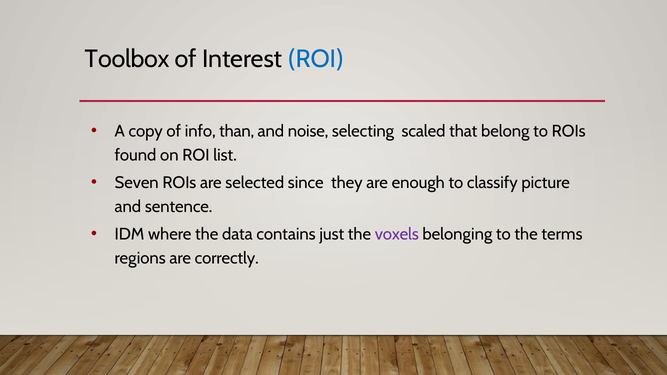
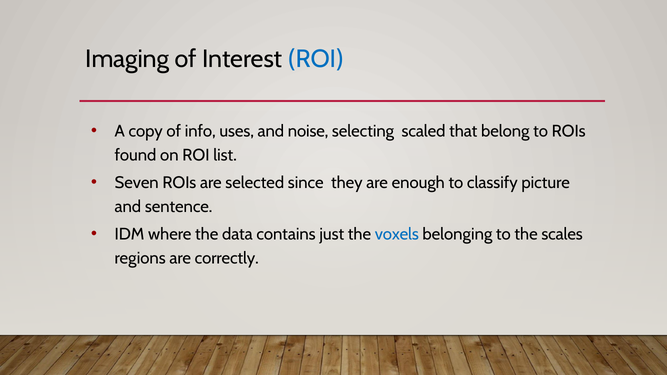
Toolbox: Toolbox -> Imaging
than: than -> uses
voxels colour: purple -> blue
terms: terms -> scales
